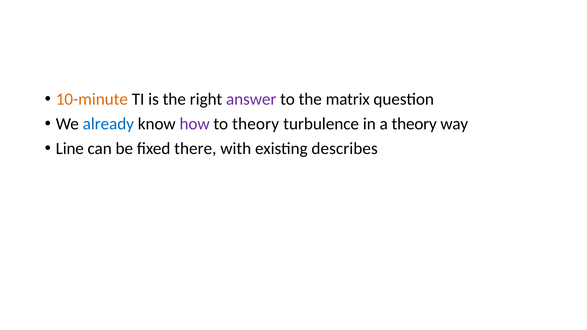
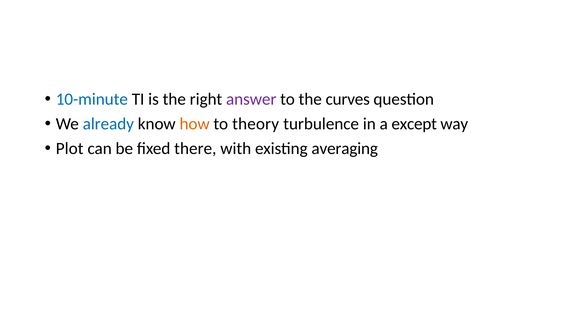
10-minute colour: orange -> blue
matrix: matrix -> curves
how colour: purple -> orange
a theory: theory -> except
Line: Line -> Plot
describes: describes -> averaging
